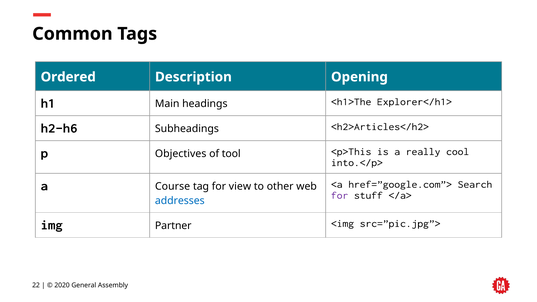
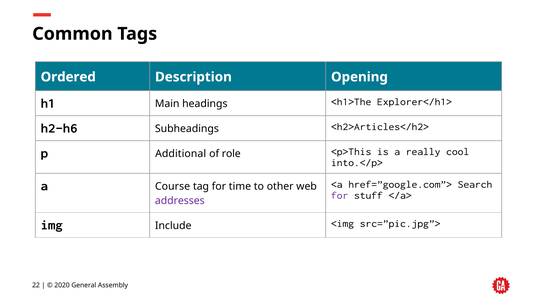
Objectives: Objectives -> Additional
tool: tool -> role
view: view -> time
addresses colour: blue -> purple
Partner: Partner -> Include
